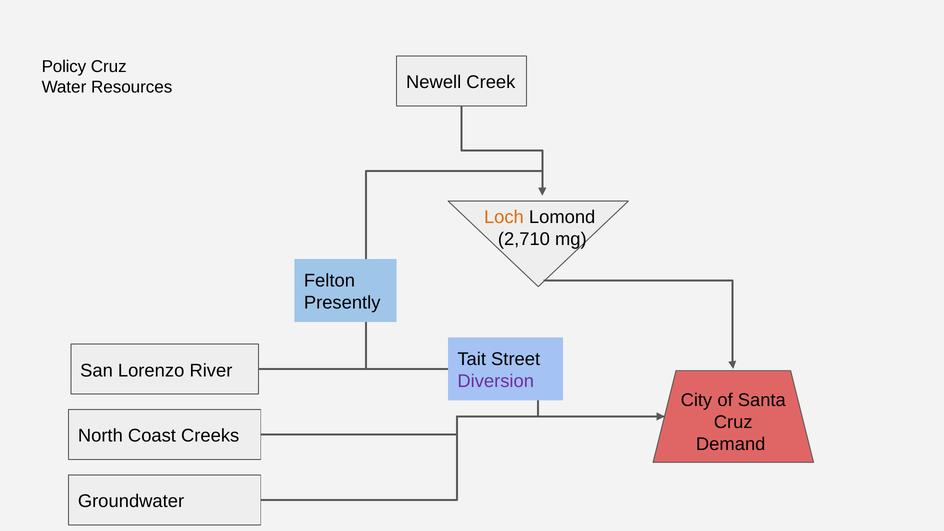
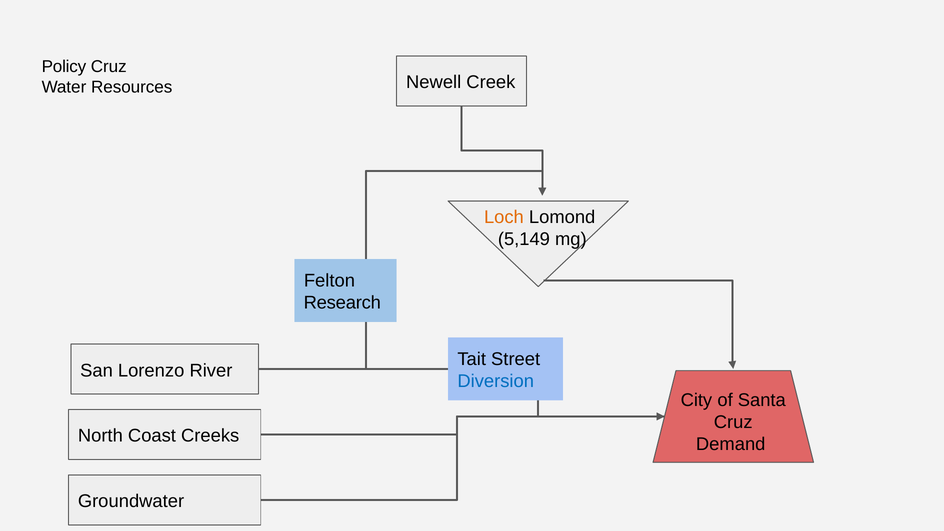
2,710: 2,710 -> 5,149
Presently: Presently -> Research
Diversion colour: purple -> blue
